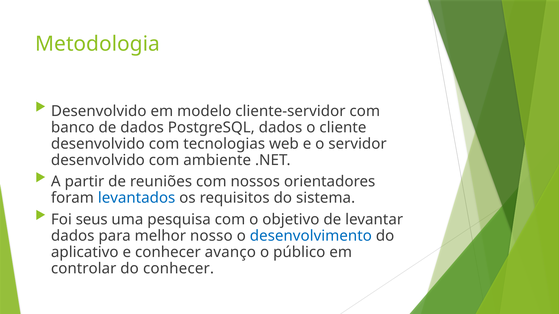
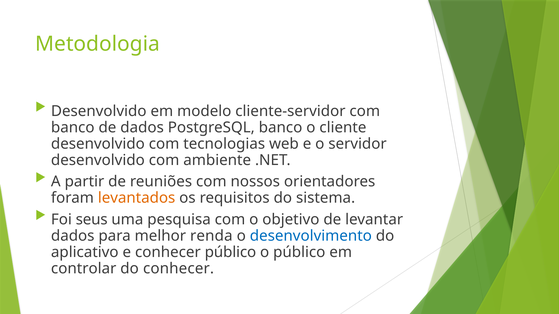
PostgreSQL dados: dados -> banco
levantados colour: blue -> orange
nosso: nosso -> renda
conhecer avanço: avanço -> público
